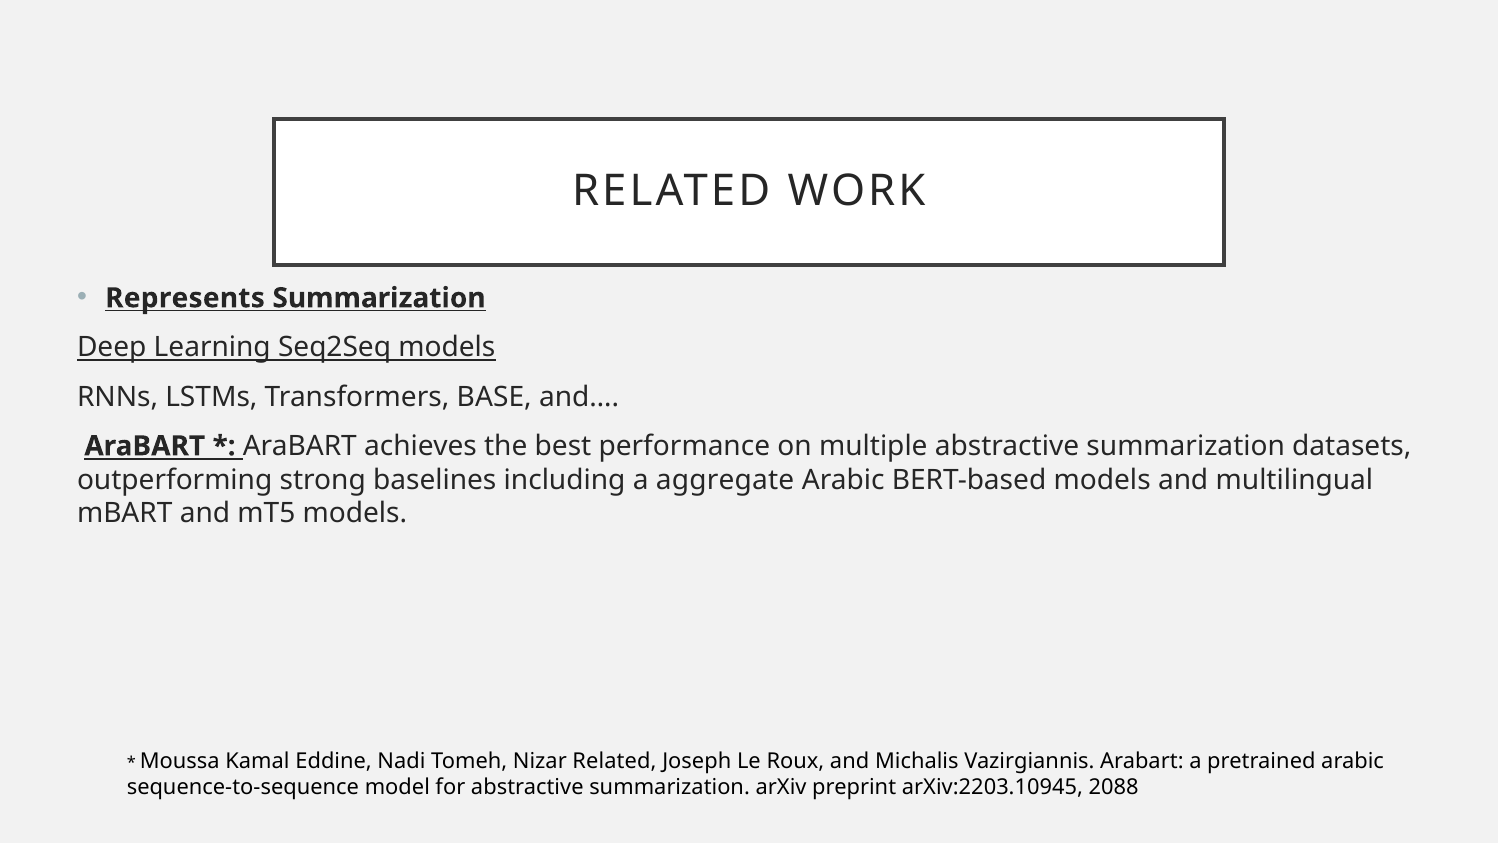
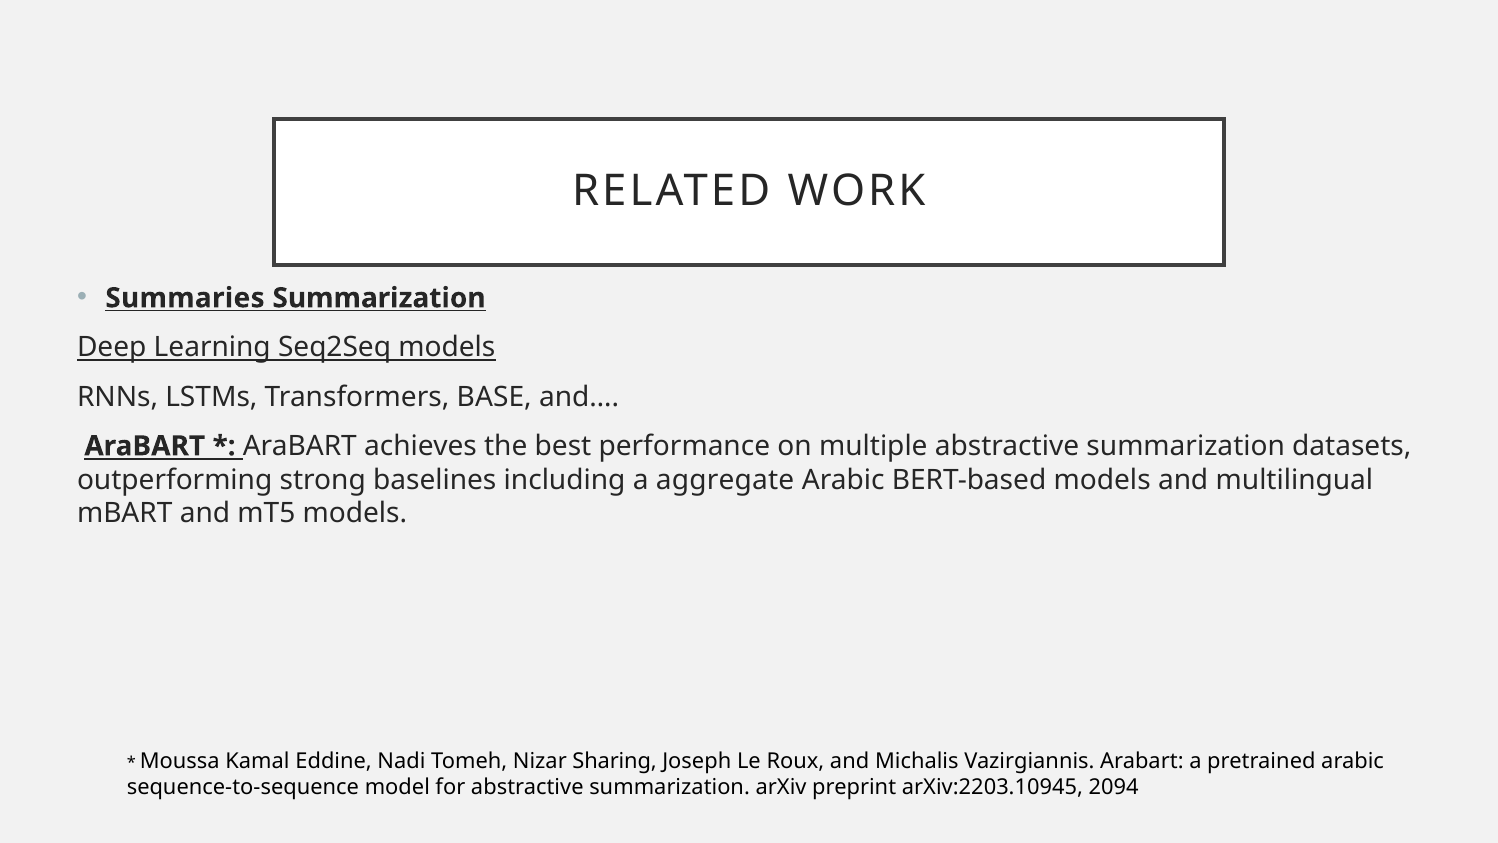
Represents: Represents -> Summaries
Nizar Related: Related -> Sharing
2088: 2088 -> 2094
